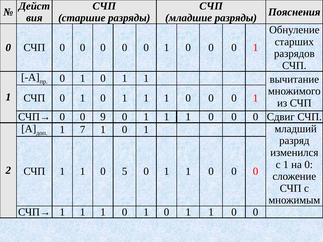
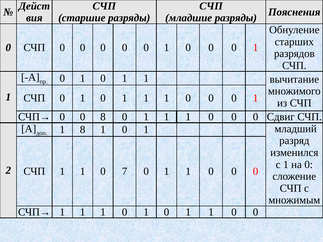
0 9: 9 -> 8
1 7: 7 -> 8
5: 5 -> 7
